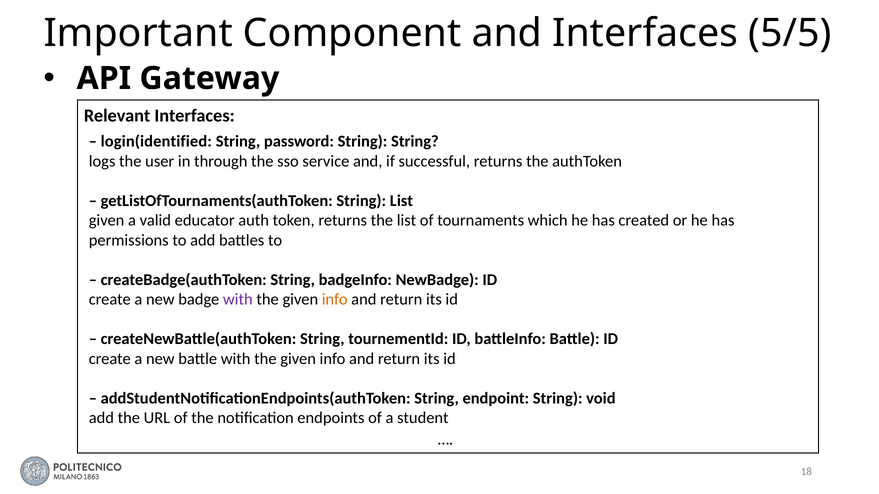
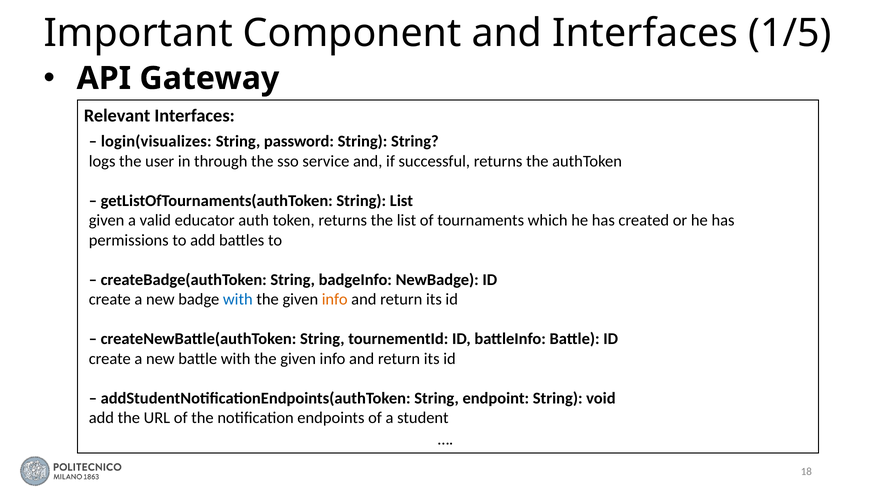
5/5: 5/5 -> 1/5
login(identified: login(identified -> login(visualizes
with at (238, 300) colour: purple -> blue
